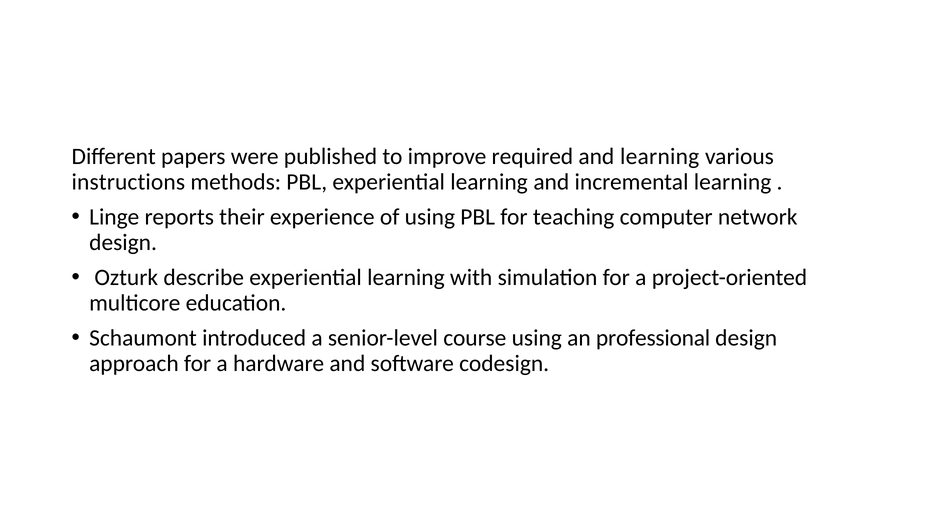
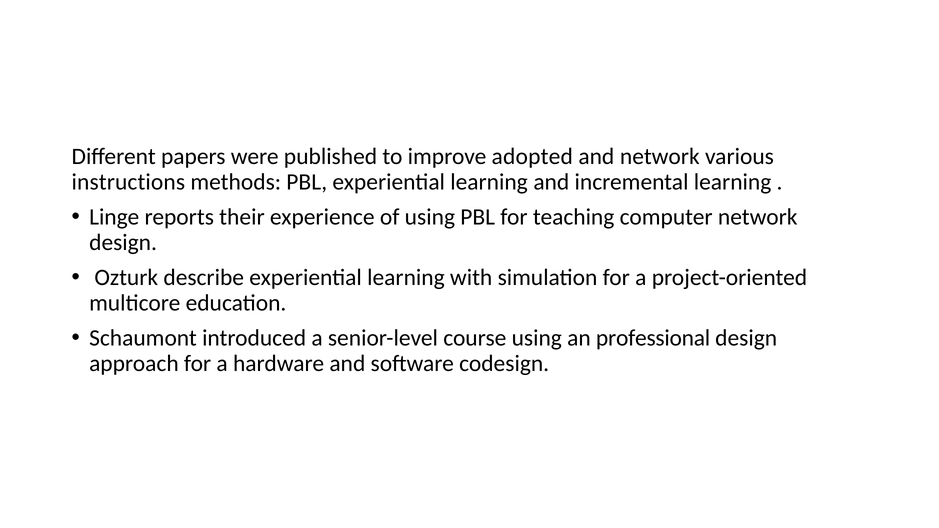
required: required -> adopted
and learning: learning -> network
